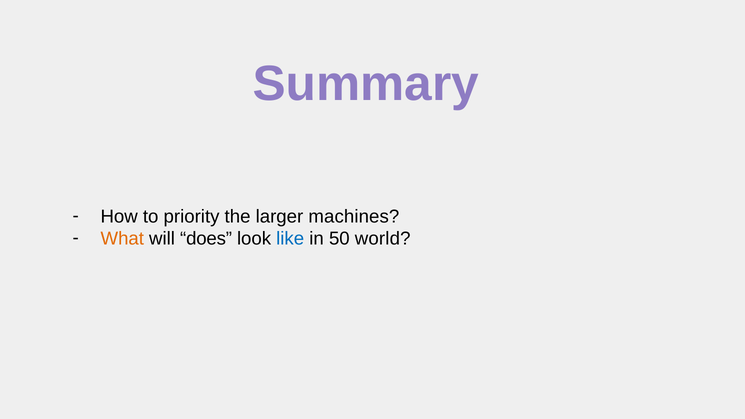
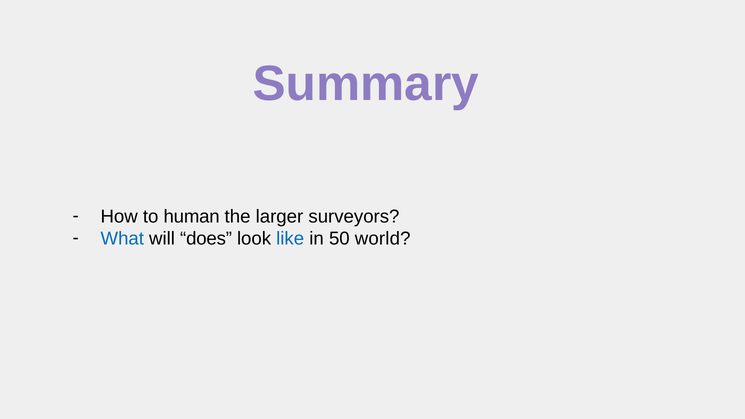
priority: priority -> human
machines: machines -> surveyors
What colour: orange -> blue
